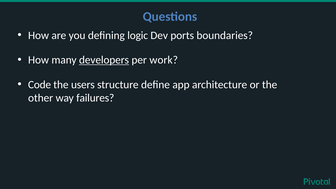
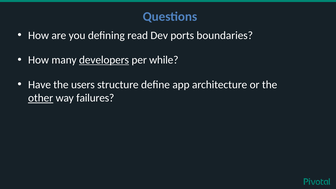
logic: logic -> read
work: work -> while
Code: Code -> Have
other underline: none -> present
